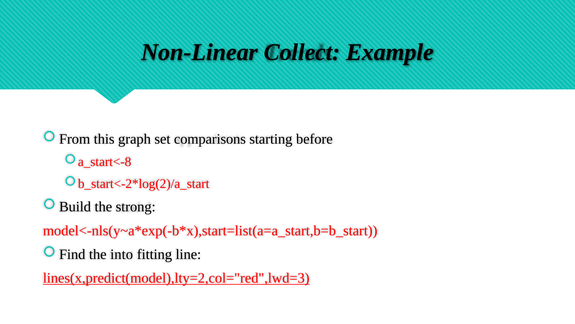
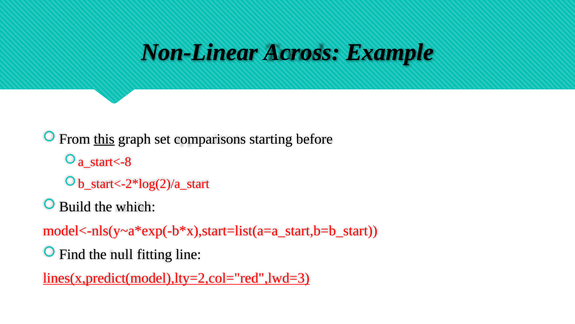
Collect: Collect -> Across
this underline: none -> present
strong: strong -> which
into: into -> null
